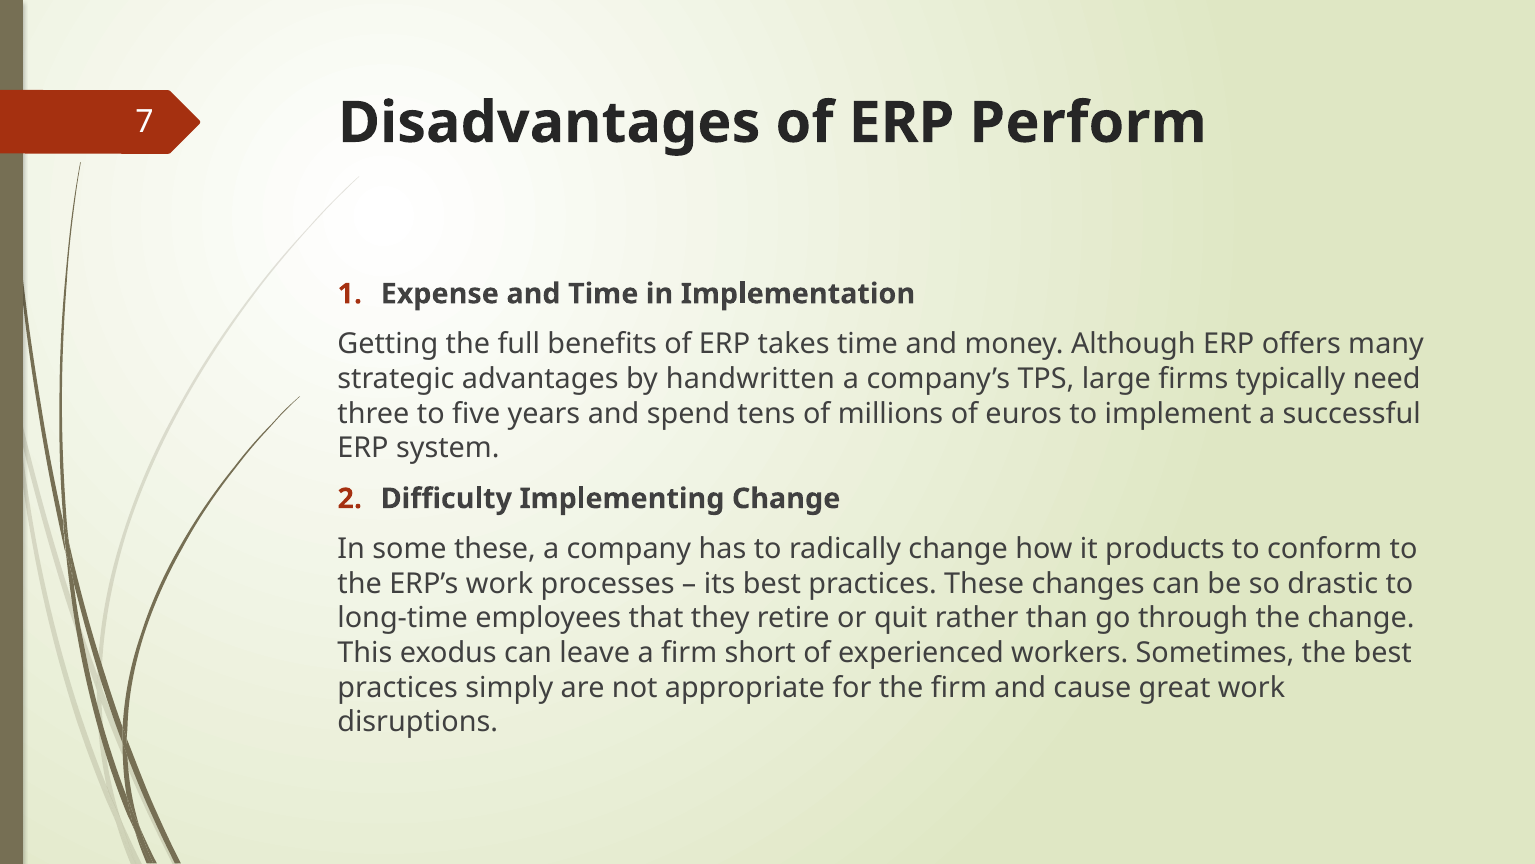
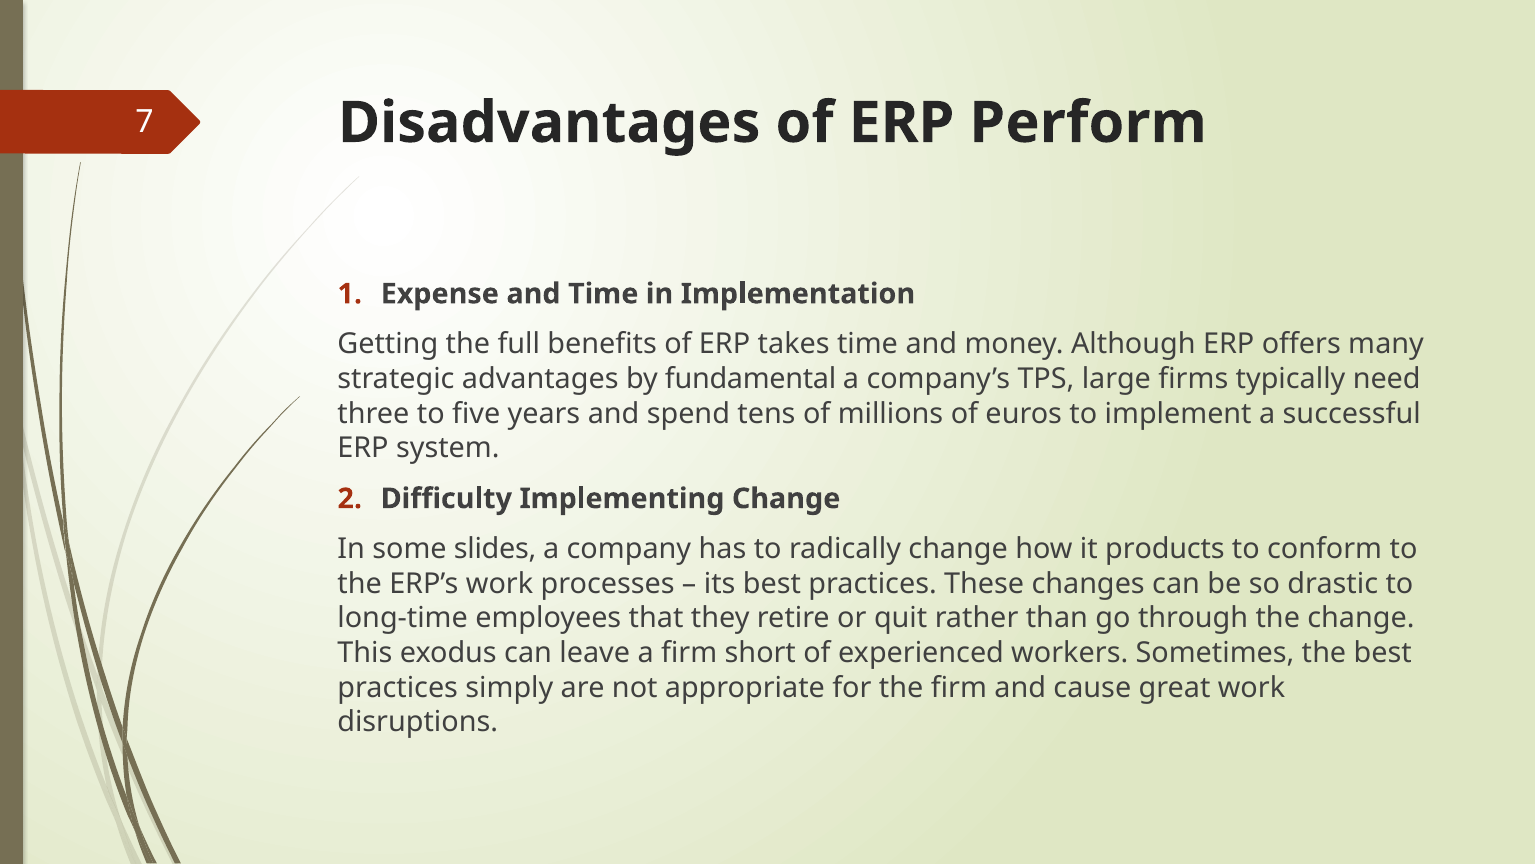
handwritten: handwritten -> fundamental
some these: these -> slides
